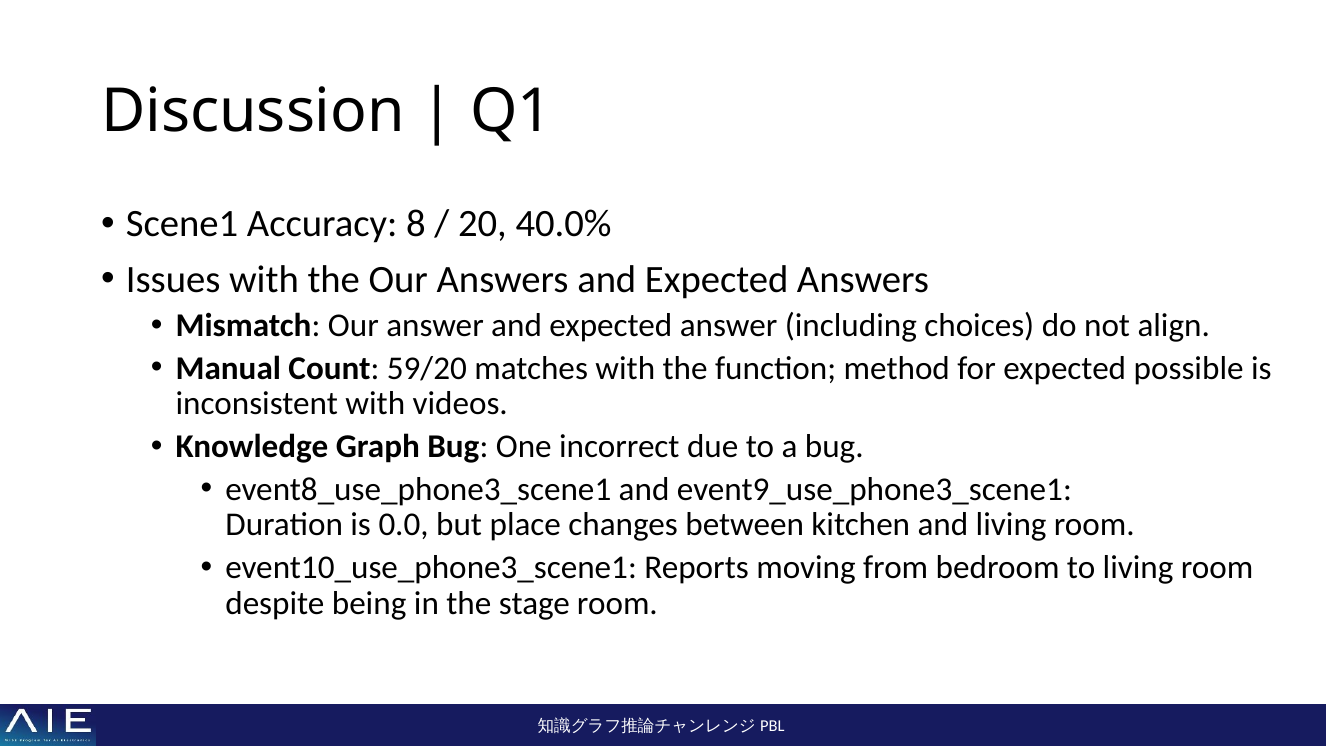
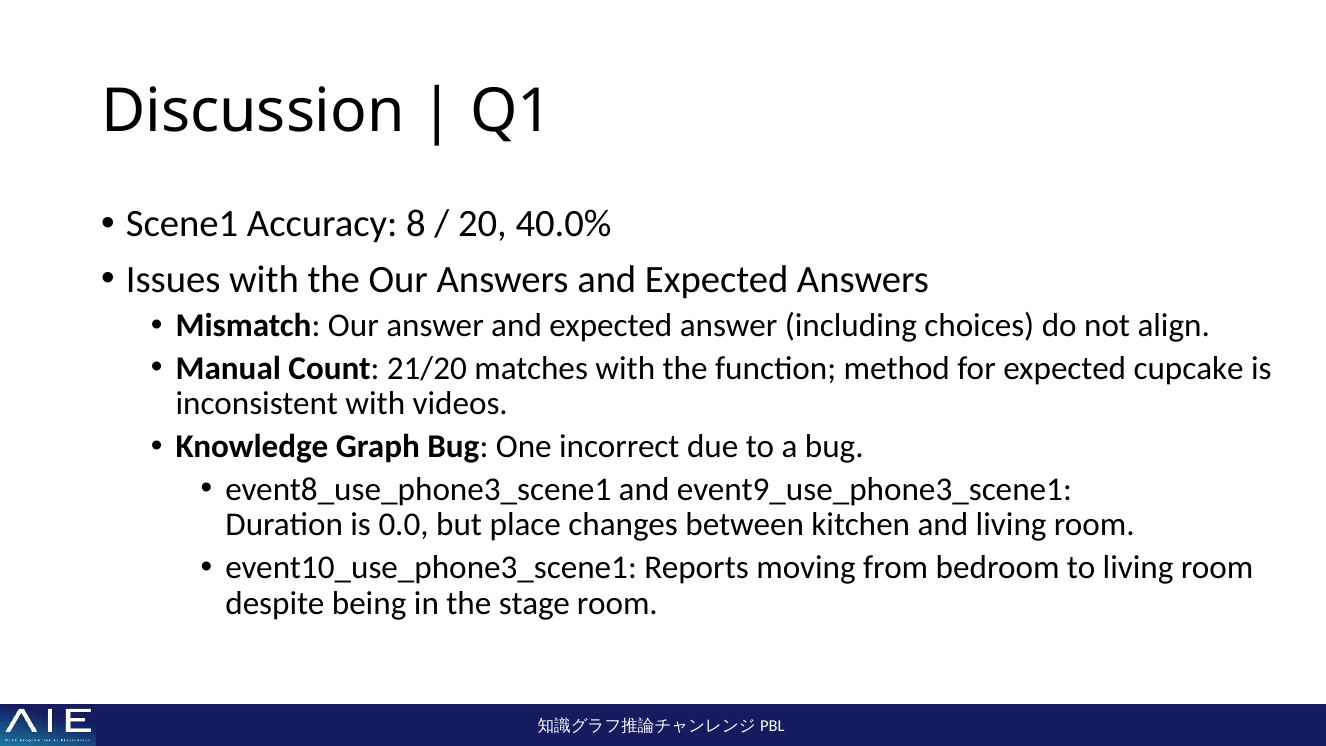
59/20: 59/20 -> 21/20
possible: possible -> cupcake
